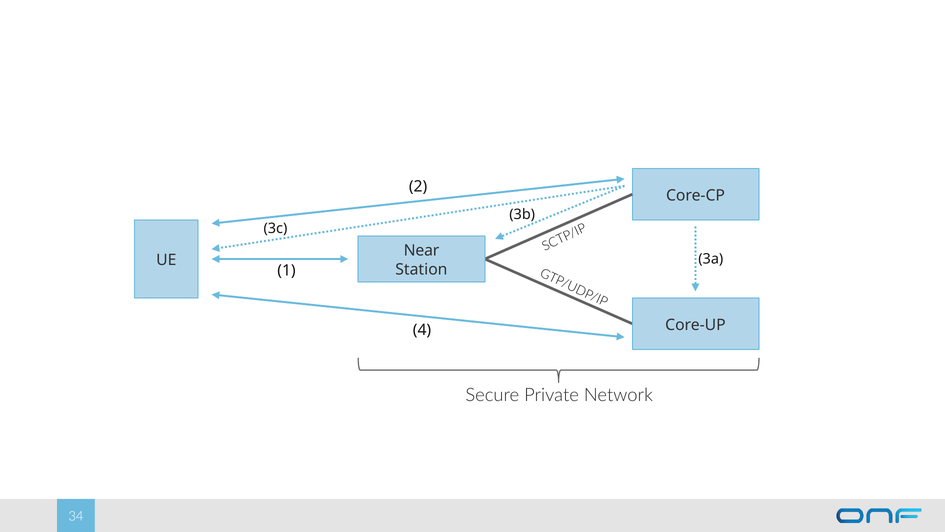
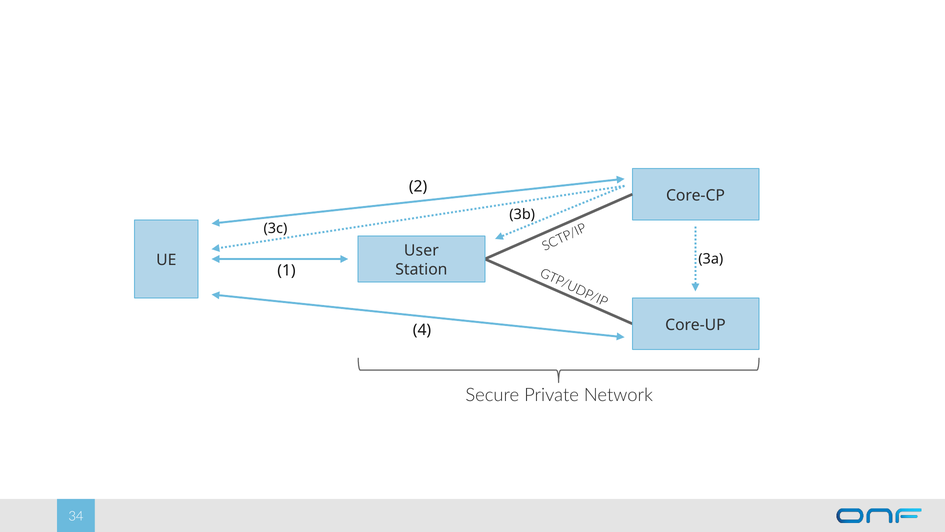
Near: Near -> User
